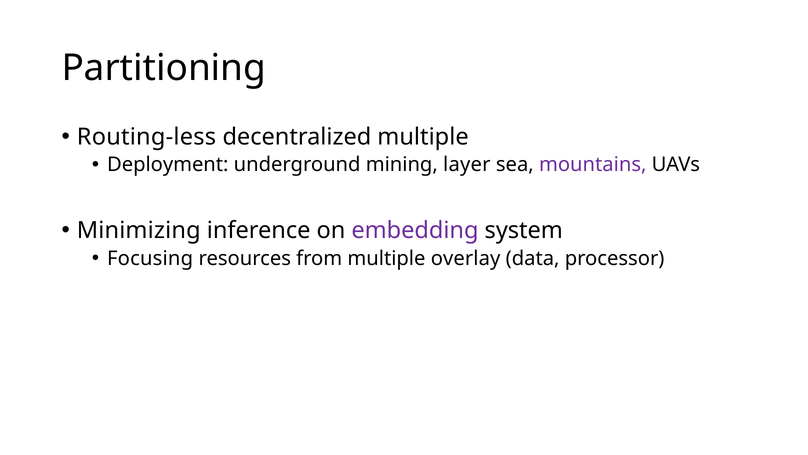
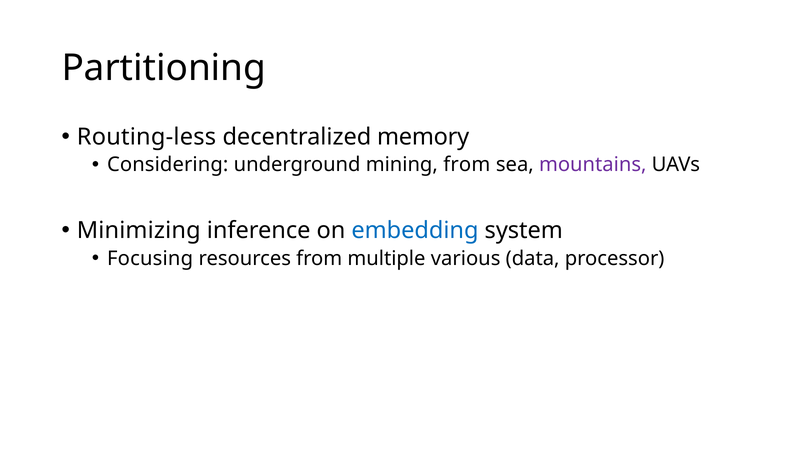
decentralized multiple: multiple -> memory
Deployment: Deployment -> Considering
mining layer: layer -> from
embedding colour: purple -> blue
overlay: overlay -> various
